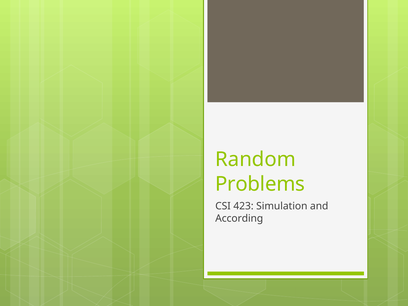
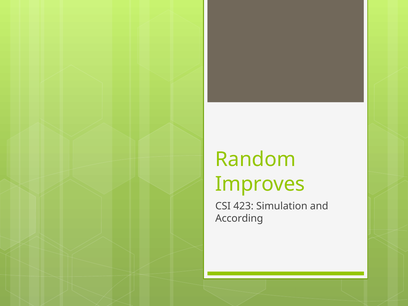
Problems: Problems -> Improves
